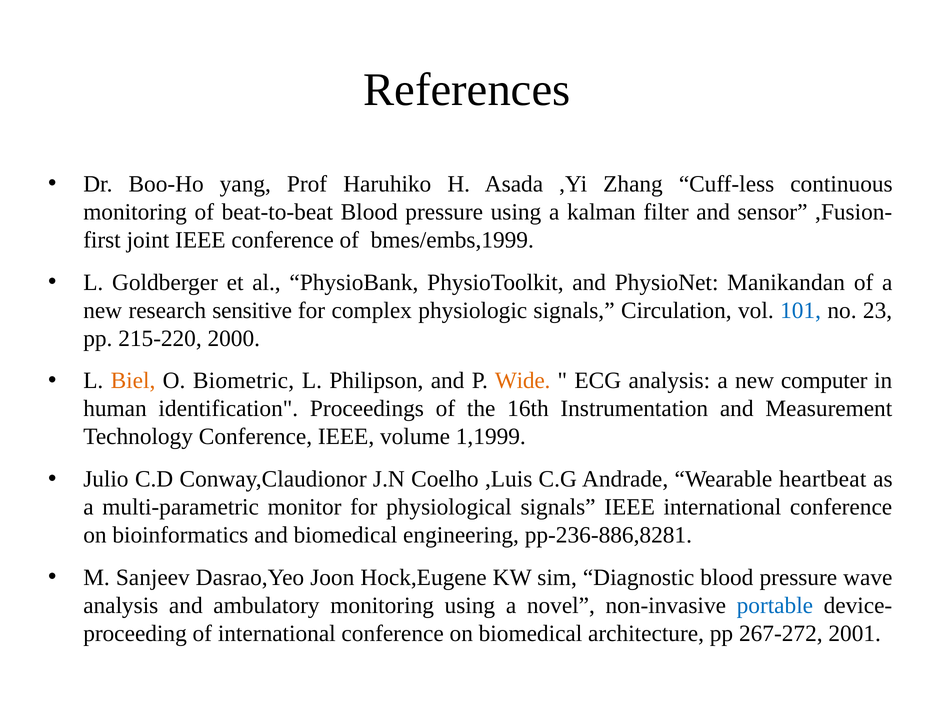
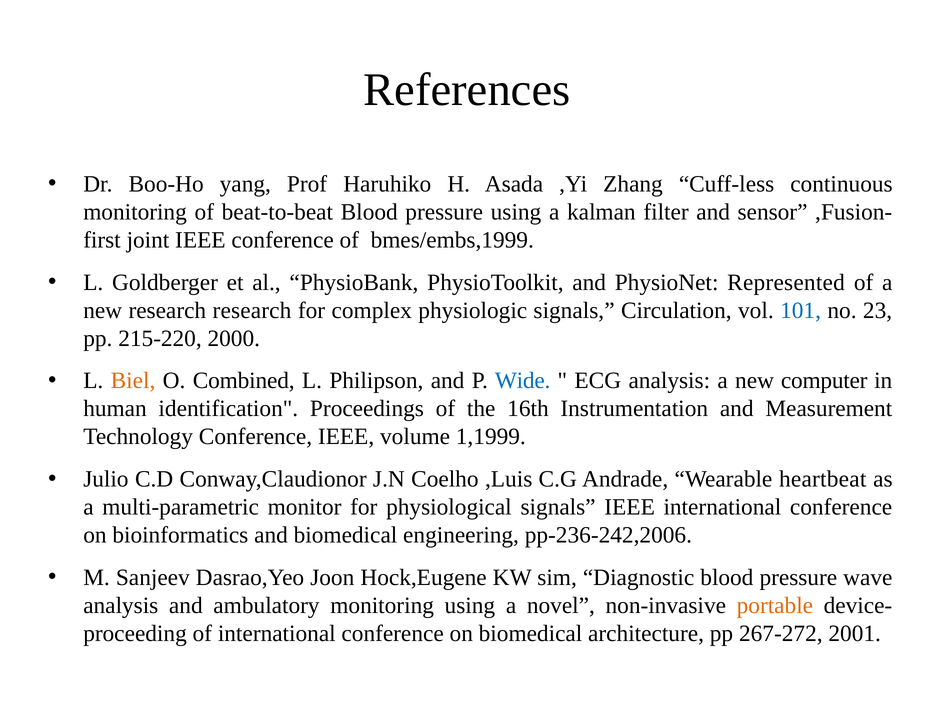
Manikandan: Manikandan -> Represented
research sensitive: sensitive -> research
Biometric: Biometric -> Combined
Wide colour: orange -> blue
pp-236-886,8281: pp-236-886,8281 -> pp-236-242,2006
portable colour: blue -> orange
